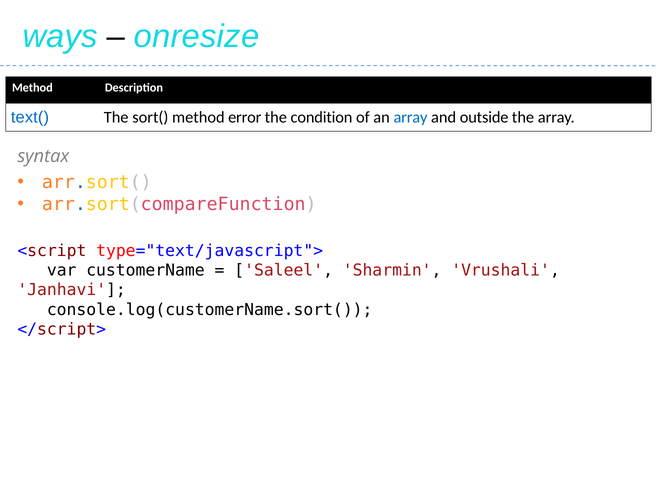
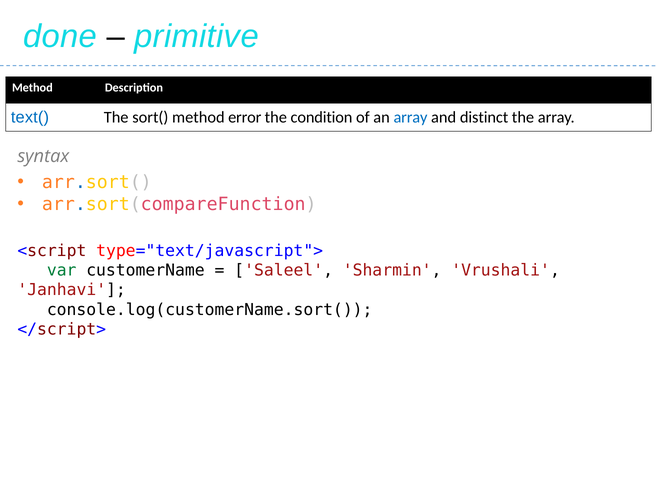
ways: ways -> done
onresize: onresize -> primitive
outside: outside -> distinct
var colour: black -> green
